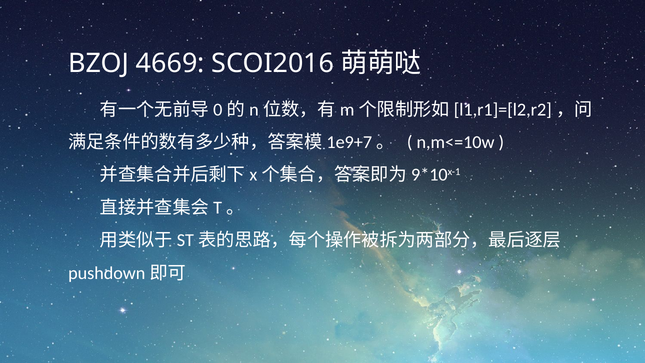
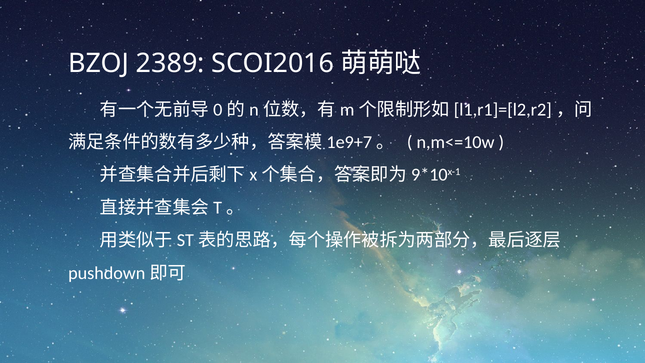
4669: 4669 -> 2389
